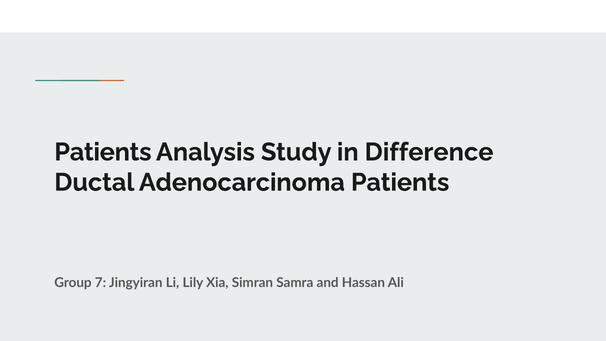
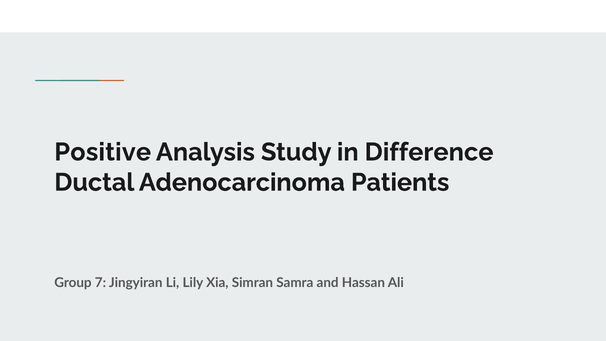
Patients at (103, 152): Patients -> Positive
